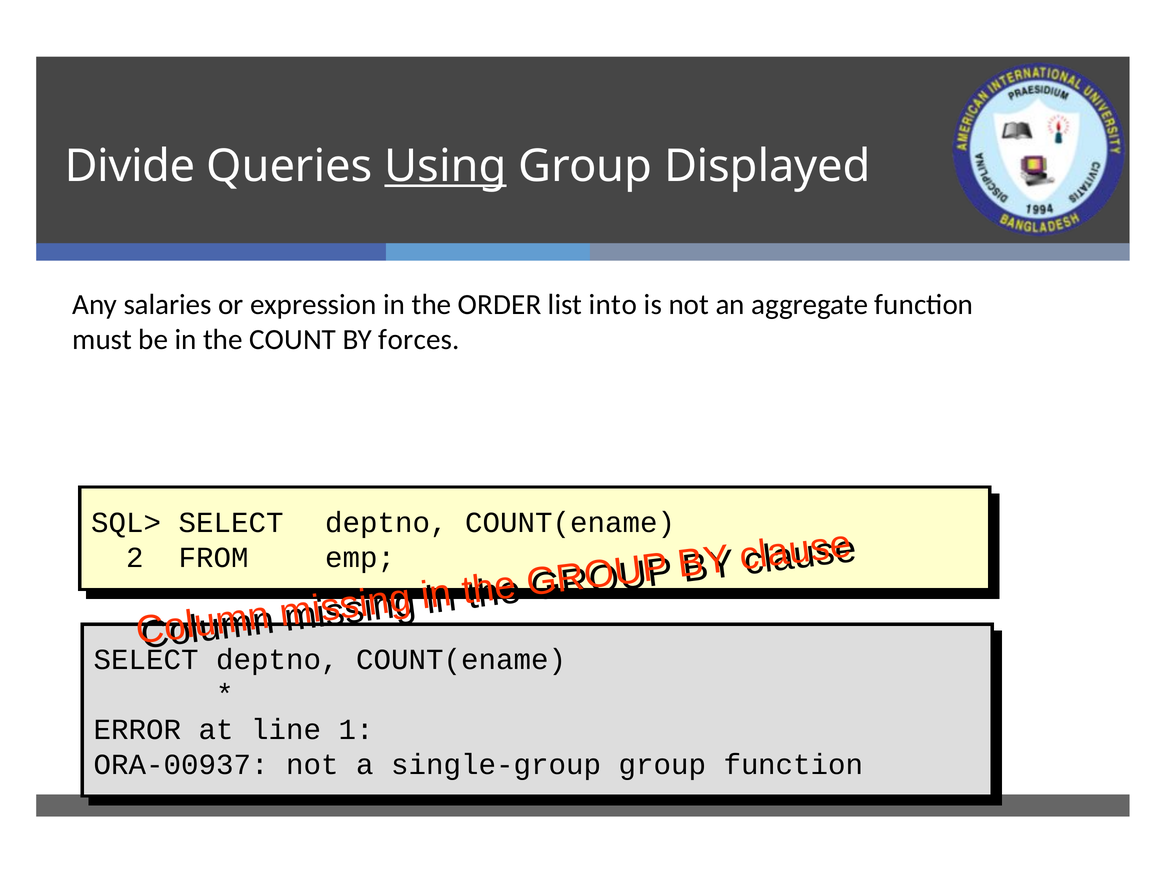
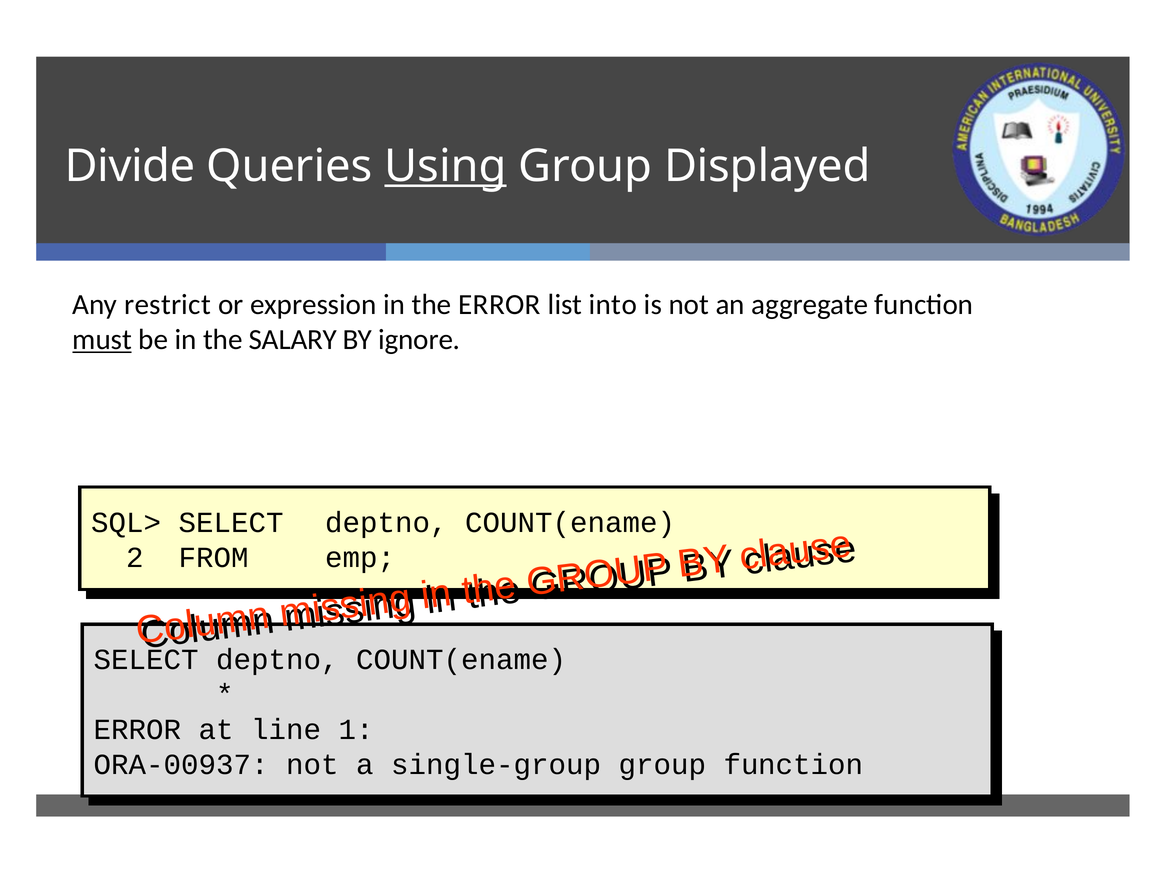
salaries: salaries -> restrict
the ORDER: ORDER -> ERROR
must underline: none -> present
COUNT: COUNT -> SALARY
forces: forces -> ignore
